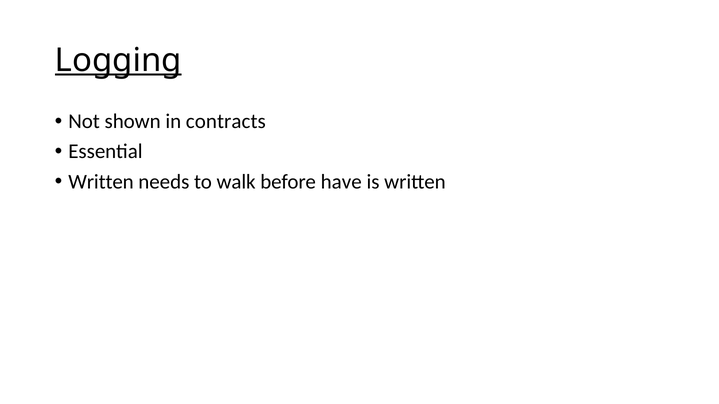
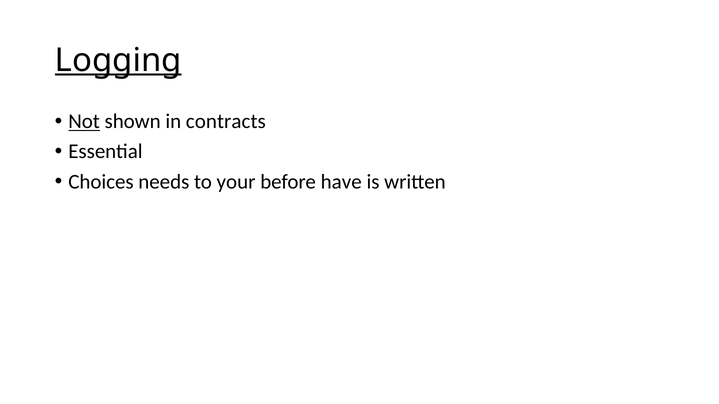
Not underline: none -> present
Written at (101, 182): Written -> Choices
walk: walk -> your
